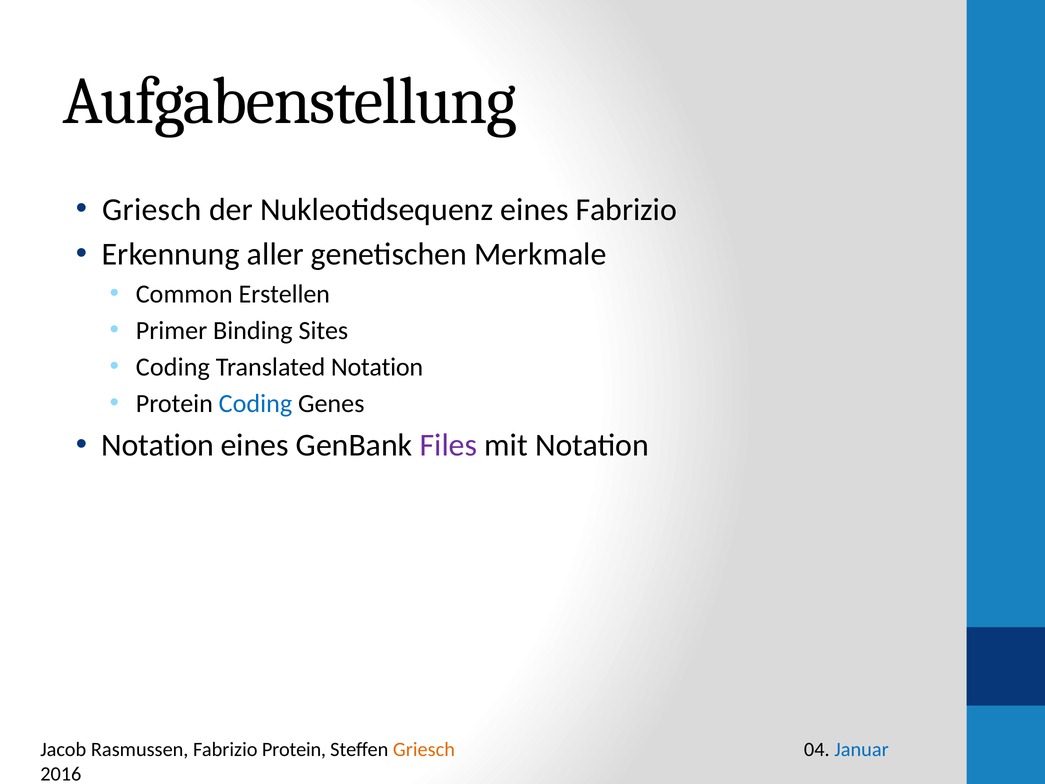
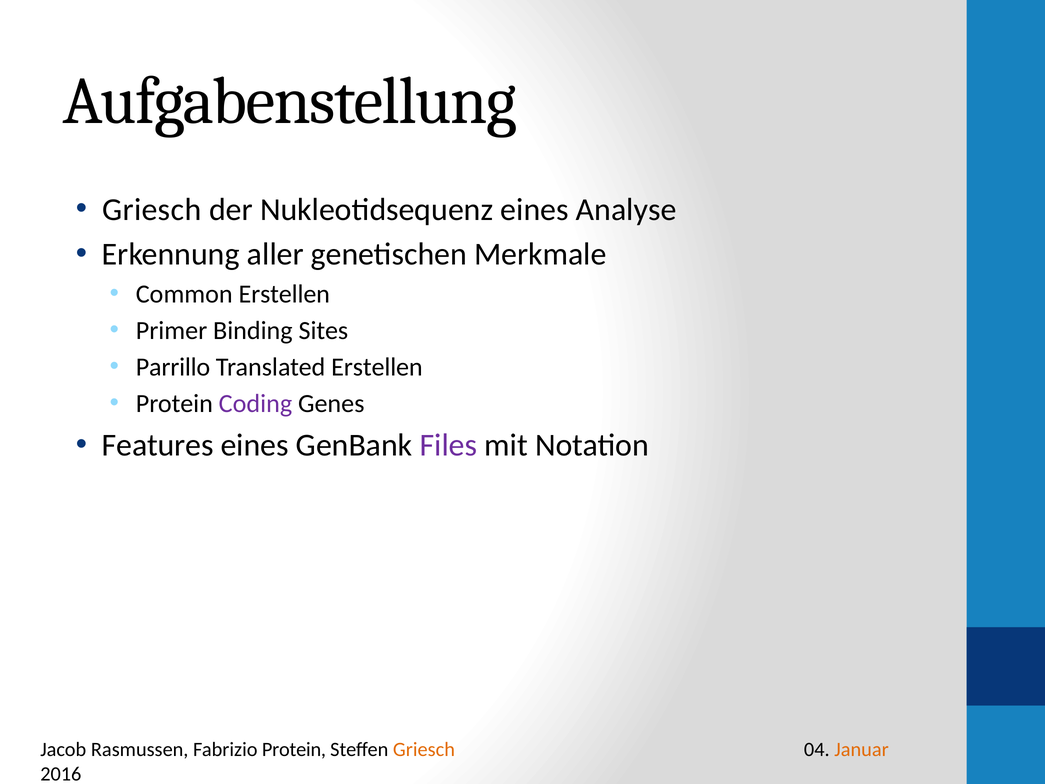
eines Fabrizio: Fabrizio -> Analyse
Coding at (173, 367): Coding -> Parrillo
Translated Notation: Notation -> Erstellen
Coding at (255, 404) colour: blue -> purple
Notation at (158, 445): Notation -> Features
Januar colour: blue -> orange
